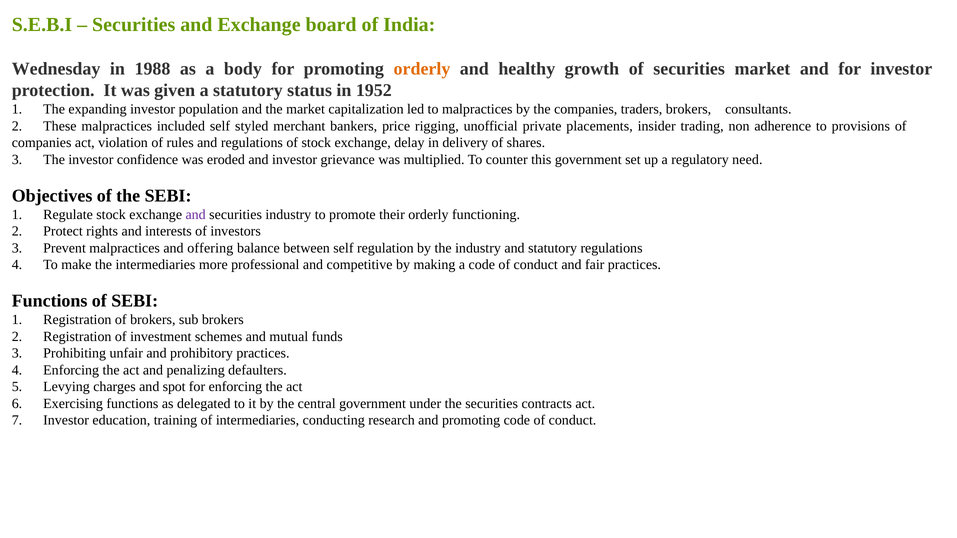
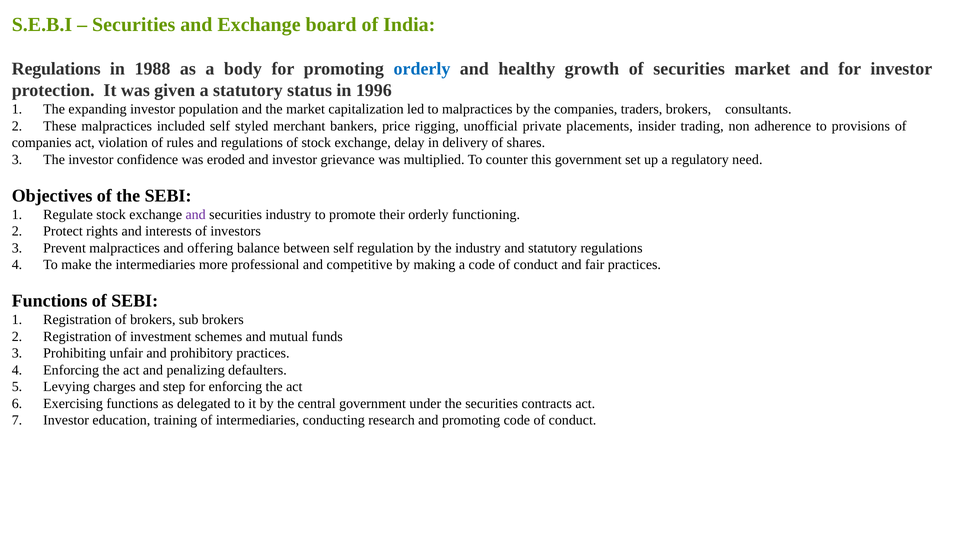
Wednesday at (56, 69): Wednesday -> Regulations
orderly at (422, 69) colour: orange -> blue
1952: 1952 -> 1996
spot: spot -> step
